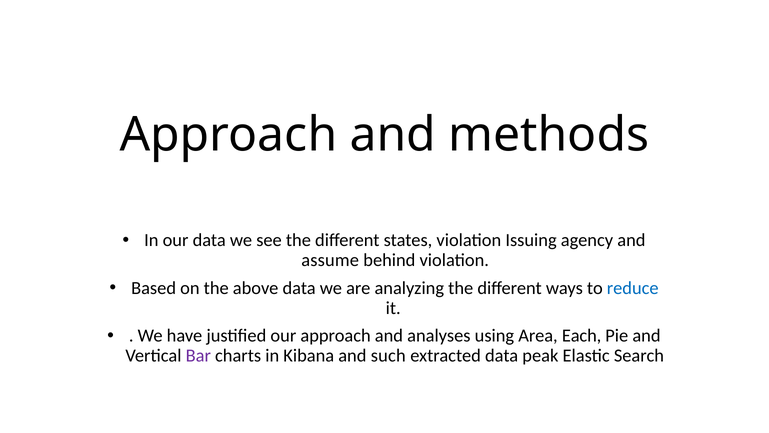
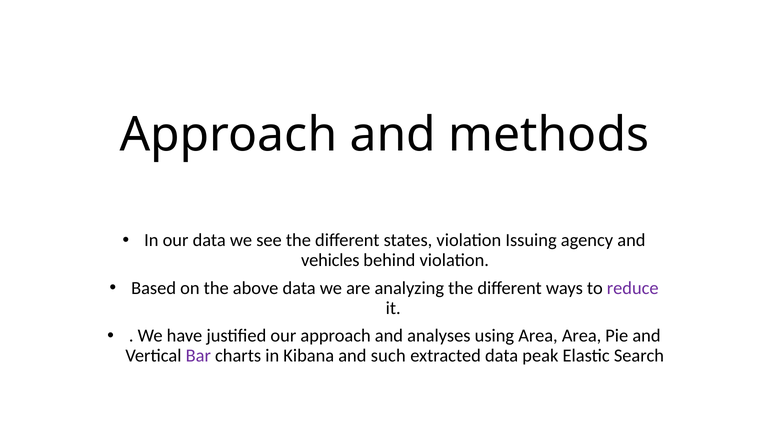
assume: assume -> vehicles
reduce colour: blue -> purple
Area Each: Each -> Area
